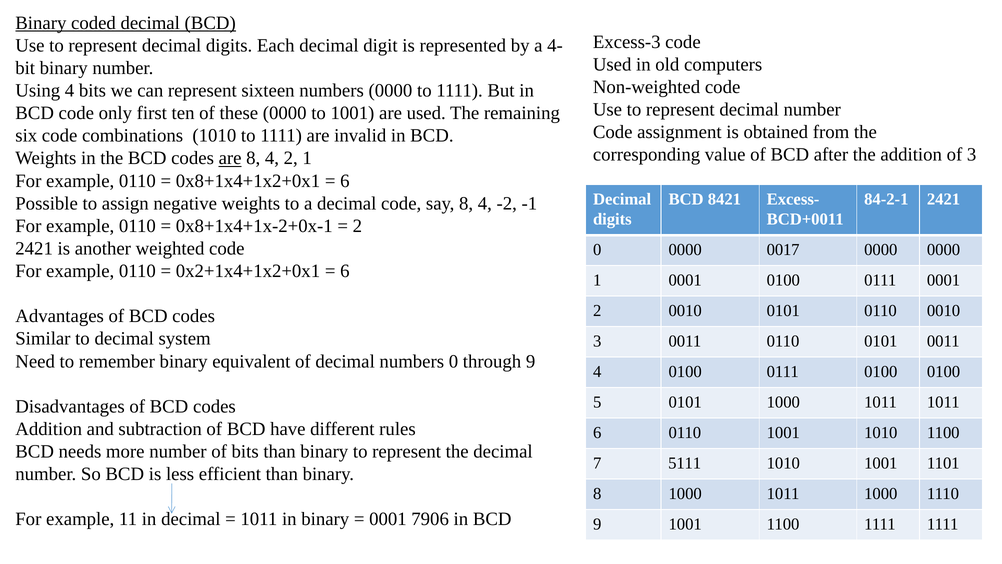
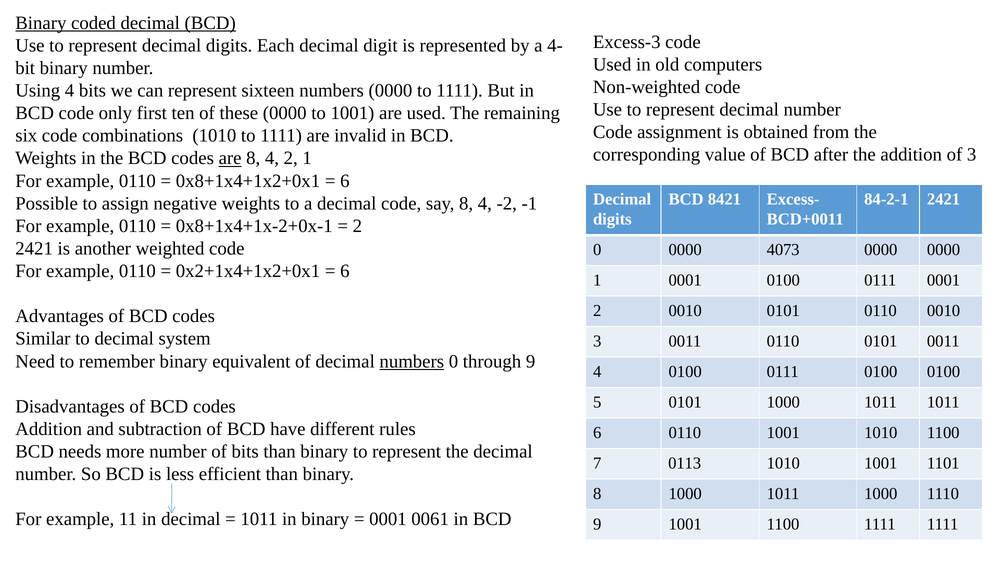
0017: 0017 -> 4073
numbers at (412, 361) underline: none -> present
5111: 5111 -> 0113
7906: 7906 -> 0061
